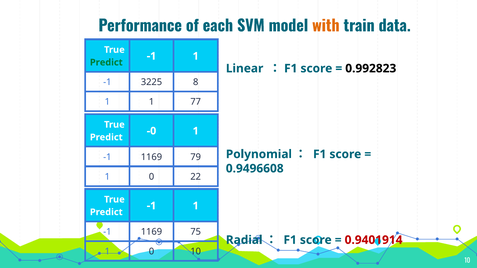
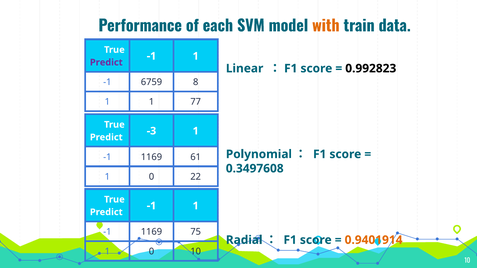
Predict at (106, 62) colour: green -> purple
3225: 3225 -> 6759
-0: -0 -> -3
79: 79 -> 61
0.9496608: 0.9496608 -> 0.3497608
0.9401914 colour: red -> orange
